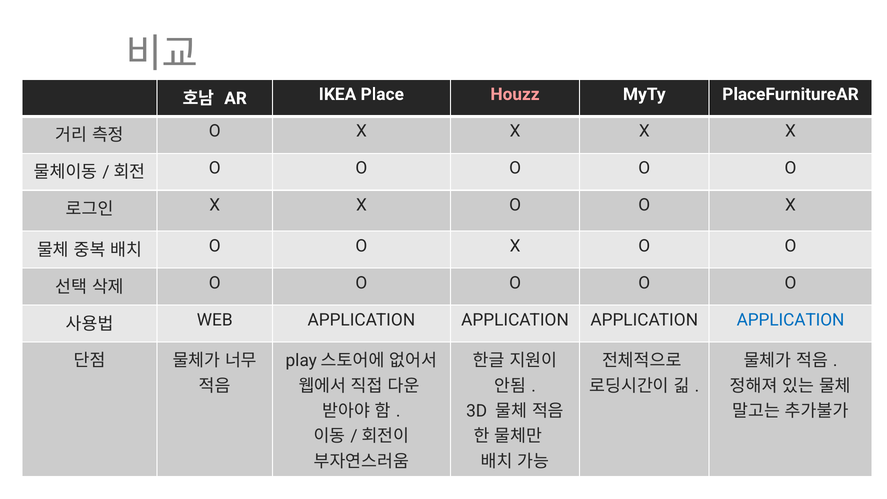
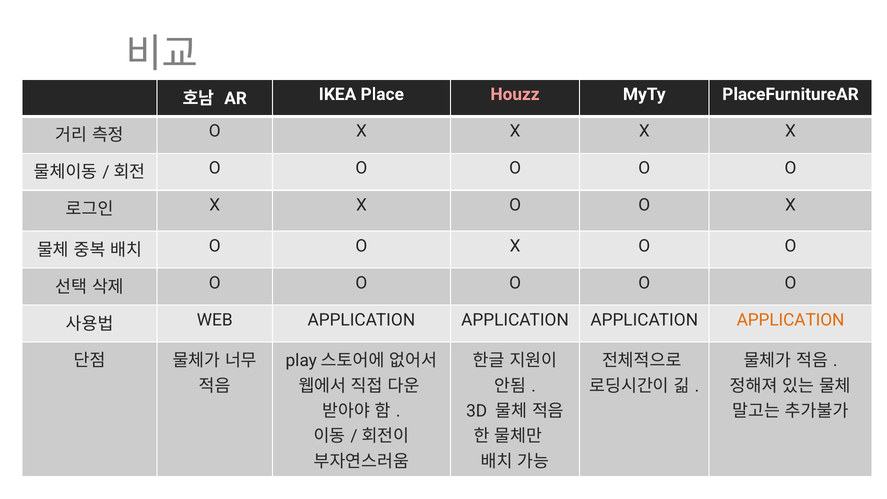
APPLICATION at (791, 320) colour: blue -> orange
